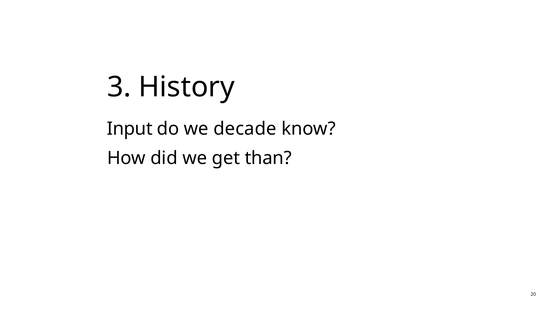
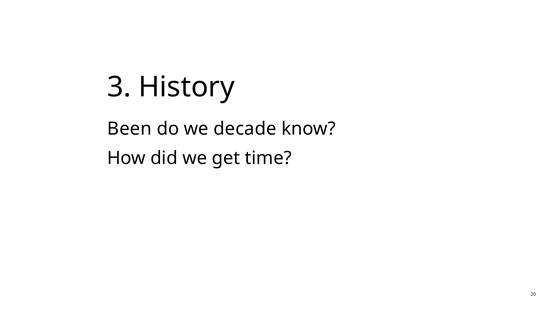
Input: Input -> Been
than: than -> time
